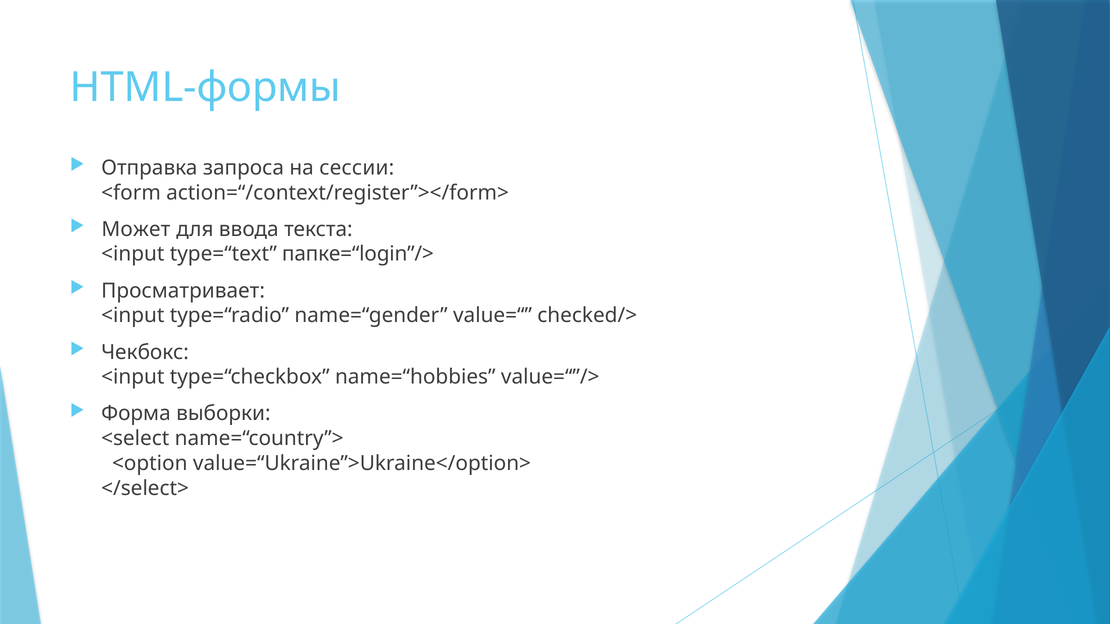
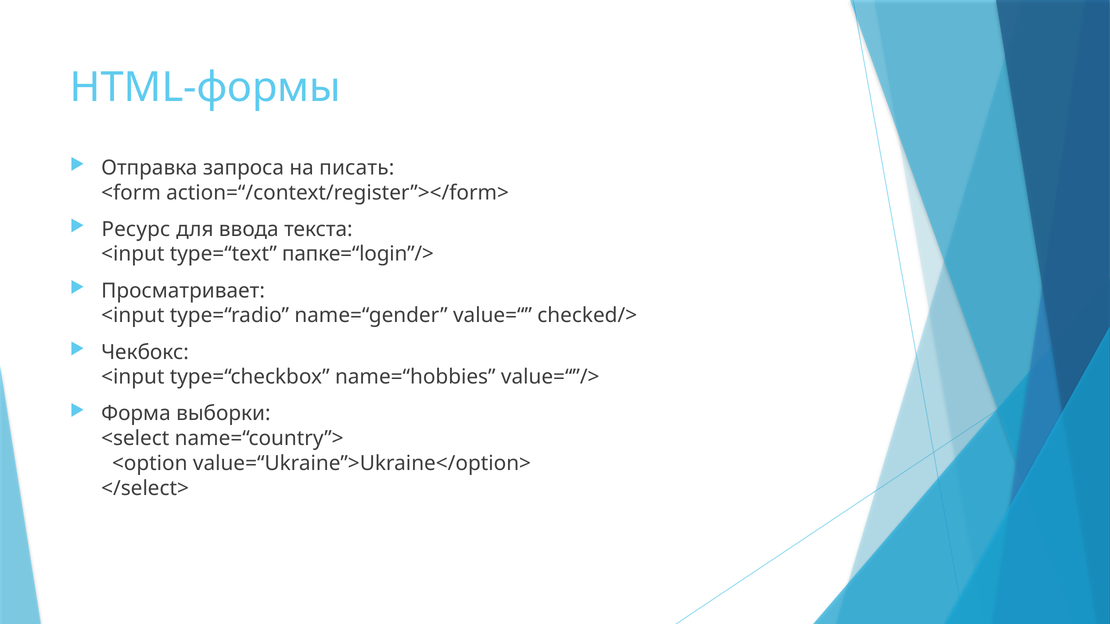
сессии: сессии -> писать
Может: Может -> Ресурс
